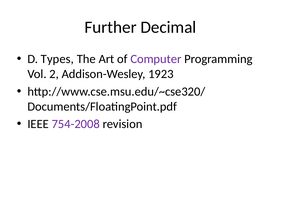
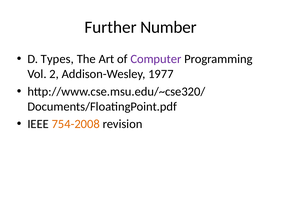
Decimal: Decimal -> Number
1923: 1923 -> 1977
754-2008 colour: purple -> orange
